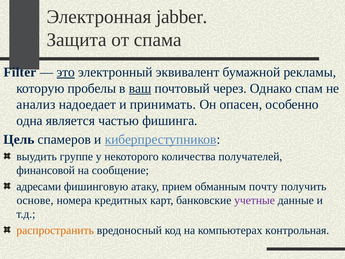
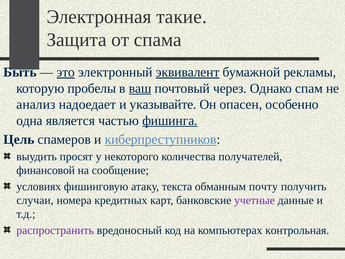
jabber: jabber -> такие
Filter: Filter -> Быть
эквивалент underline: none -> present
принимать: принимать -> указывайте
фишинга underline: none -> present
группе: группе -> просят
адресами: адресами -> условиях
прием: прием -> текста
основе: основе -> случаи
распространить colour: orange -> purple
